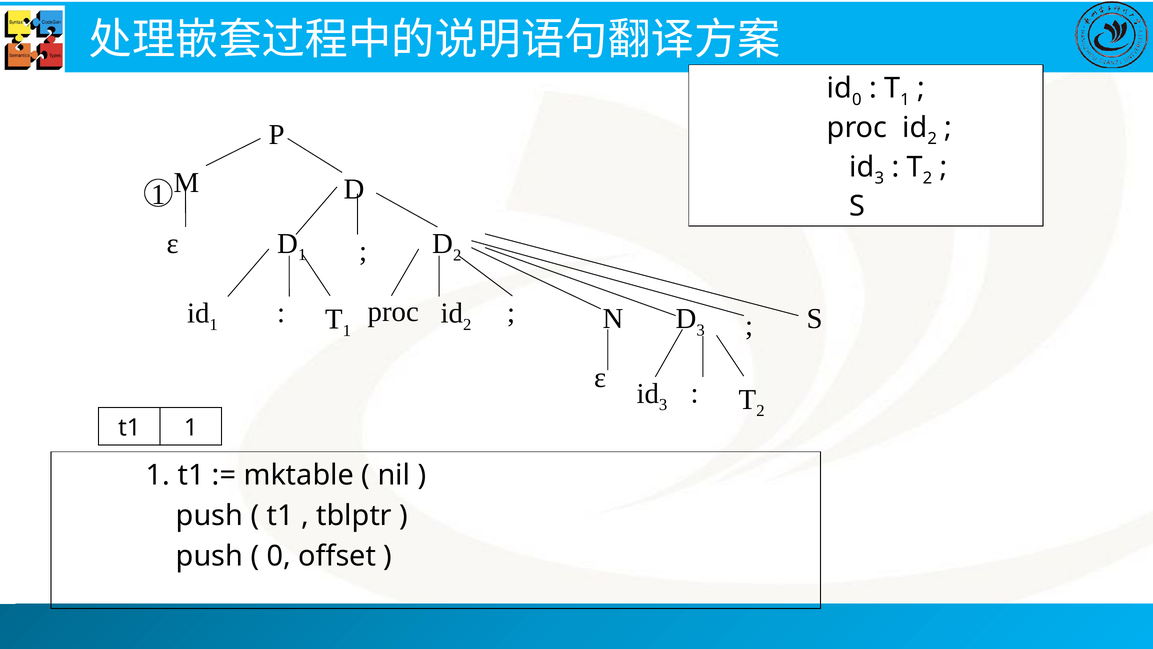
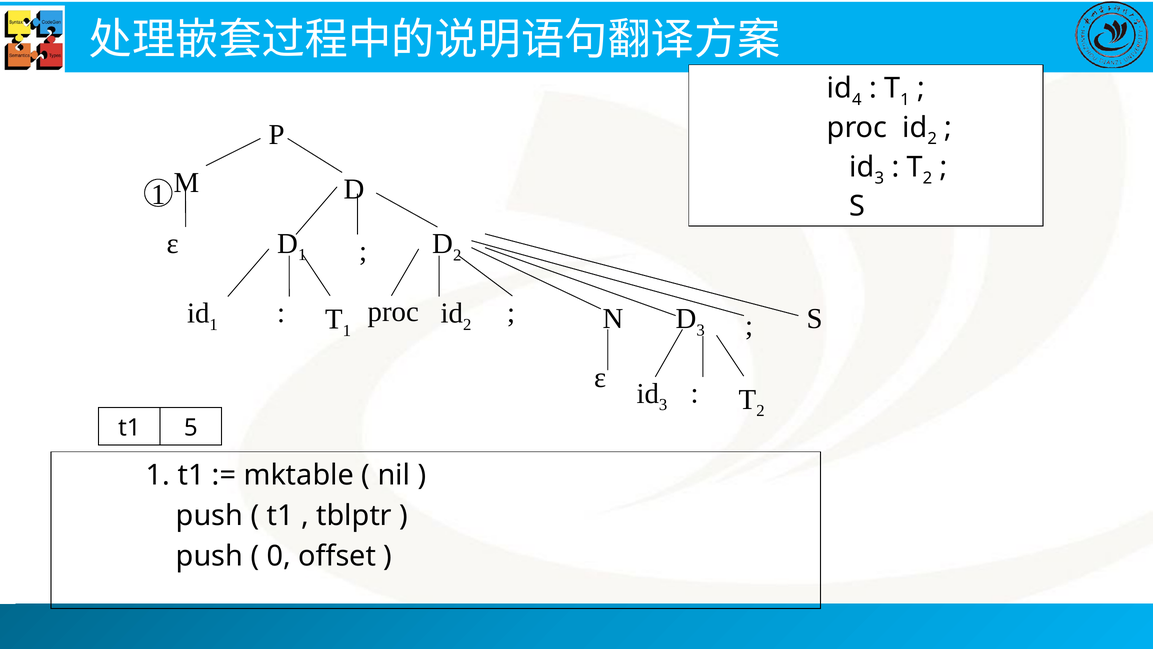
0 at (857, 99): 0 -> 4
t1 1: 1 -> 5
